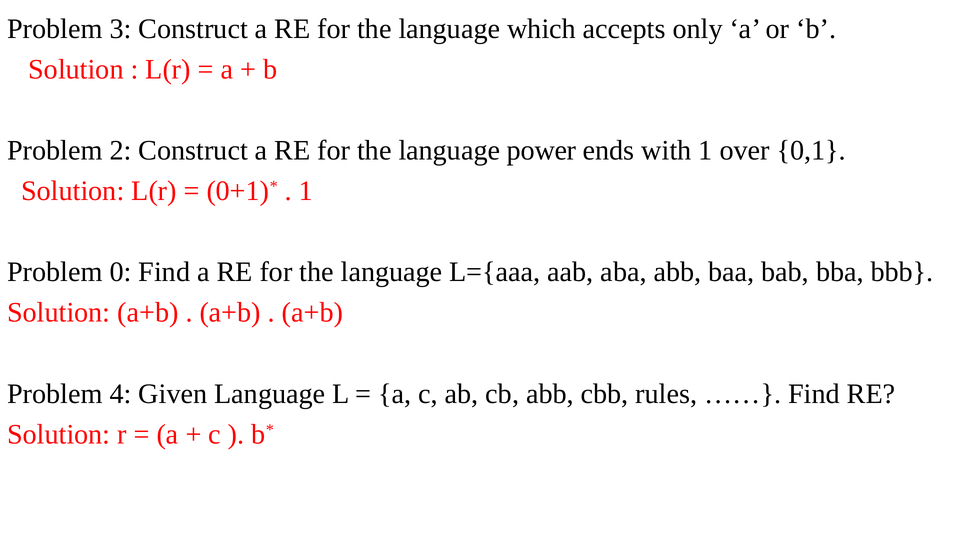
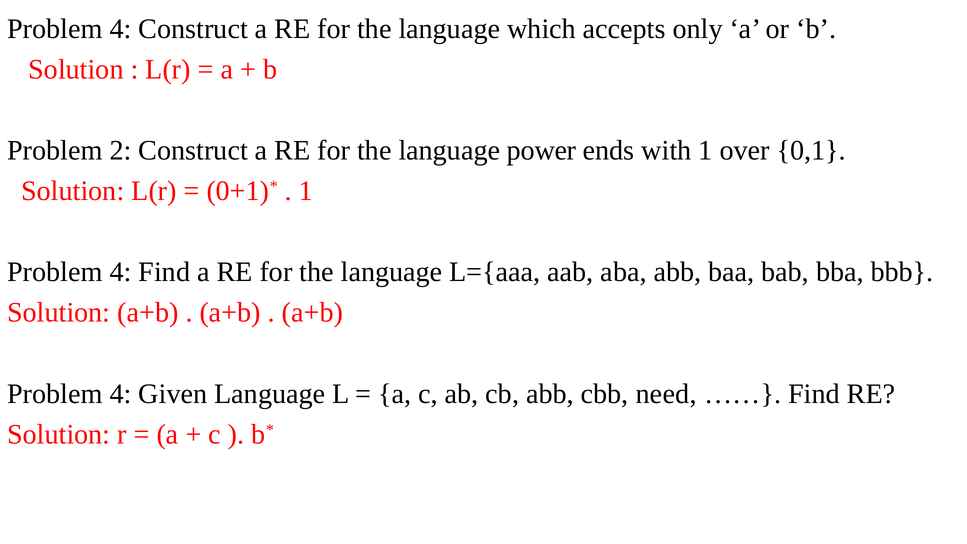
3 at (121, 29): 3 -> 4
0 at (121, 272): 0 -> 4
rules: rules -> need
